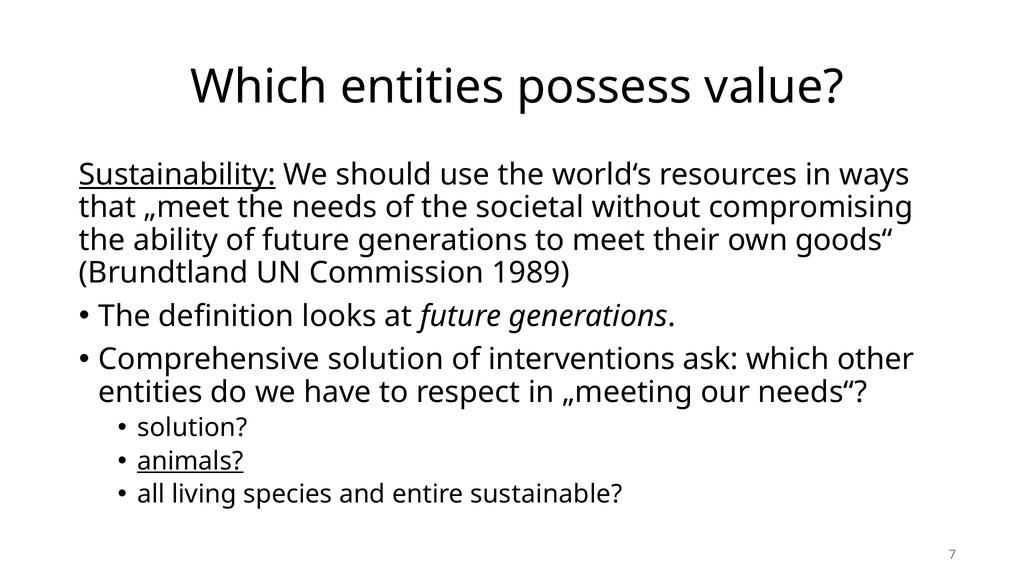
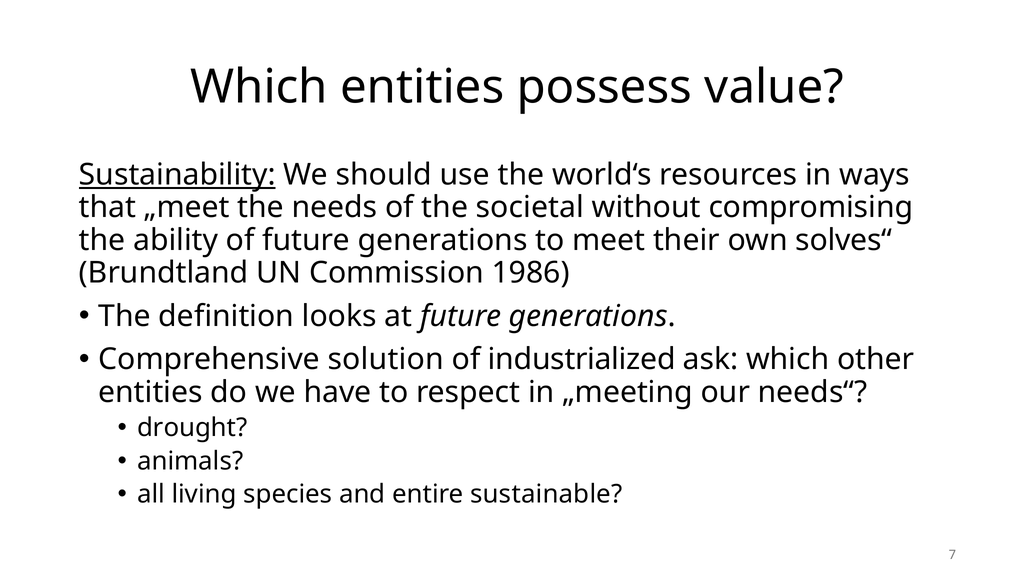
goods“: goods“ -> solves“
1989: 1989 -> 1986
interventions: interventions -> industrialized
solution at (192, 428): solution -> drought
animals underline: present -> none
